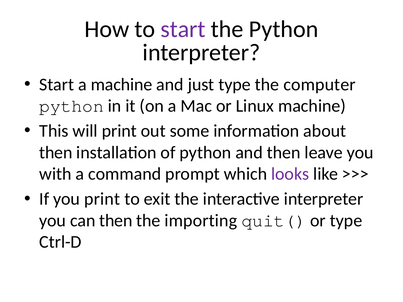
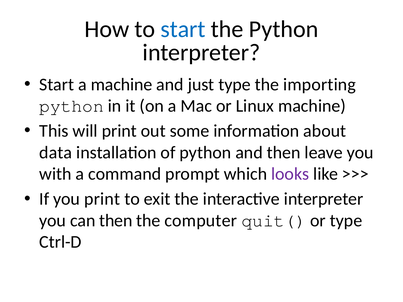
start at (183, 29) colour: purple -> blue
computer: computer -> importing
then at (56, 153): then -> data
importing: importing -> computer
